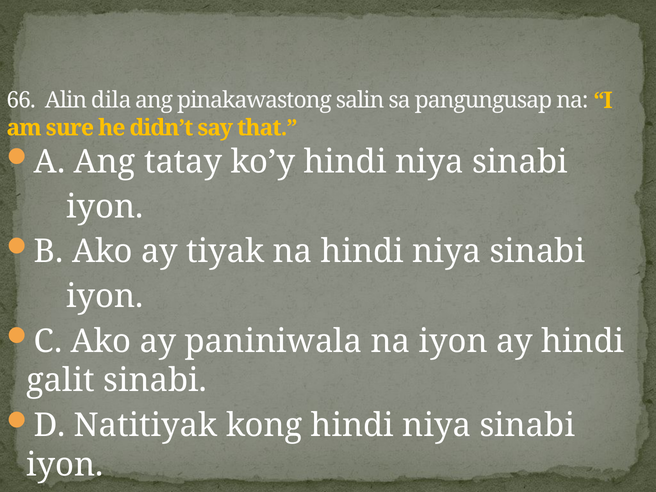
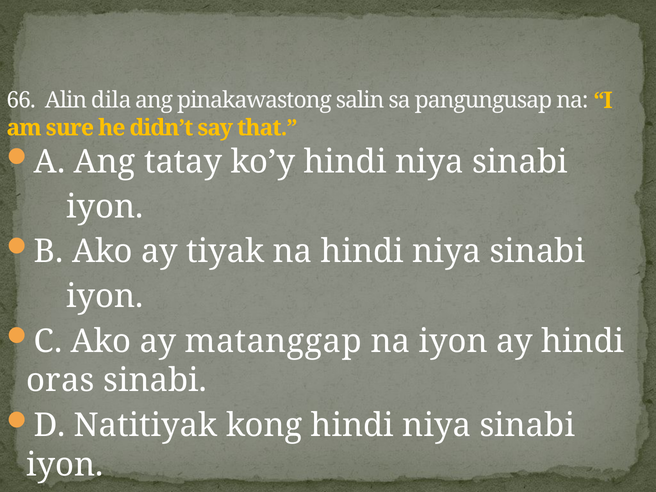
paniniwala: paniniwala -> matanggap
galit: galit -> oras
